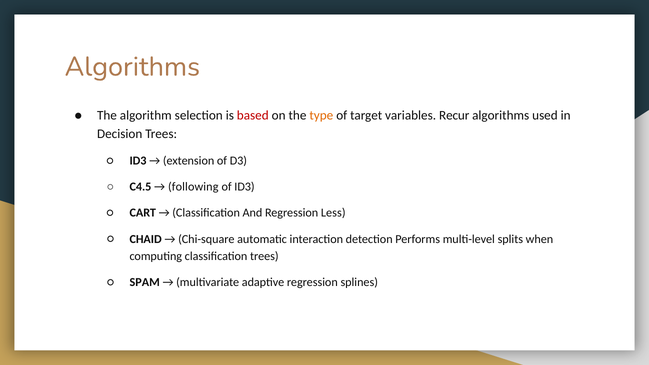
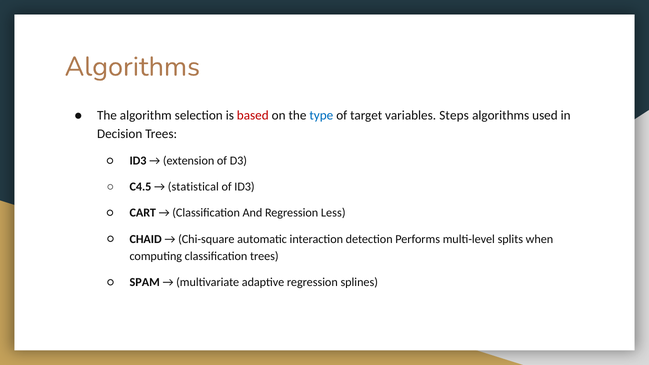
type colour: orange -> blue
Recur: Recur -> Steps
following: following -> statistical
